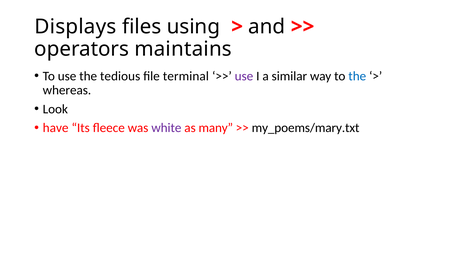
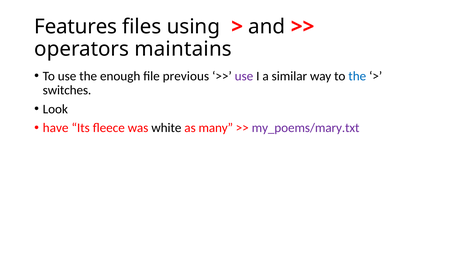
Displays: Displays -> Features
tedious: tedious -> enough
terminal: terminal -> previous
whereas: whereas -> switches
white colour: purple -> black
my_poems/mary.txt colour: black -> purple
